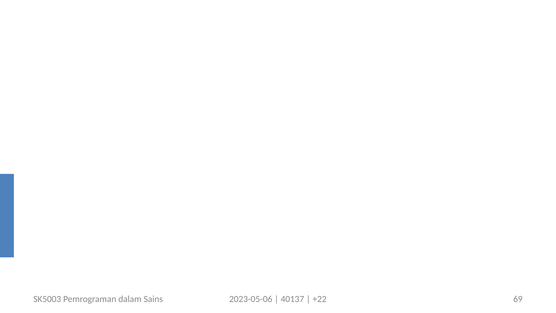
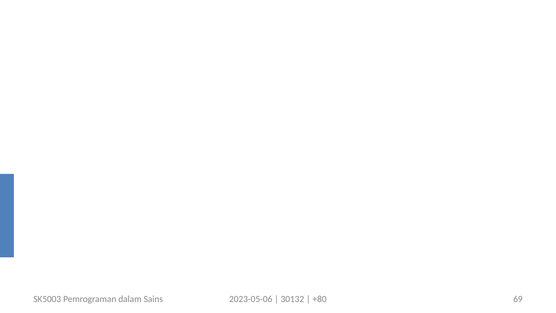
40137: 40137 -> 30132
+22: +22 -> +80
